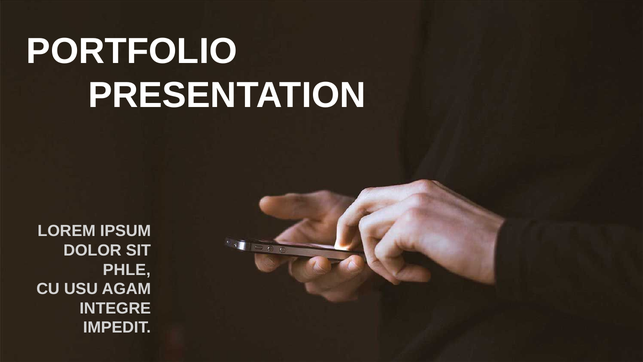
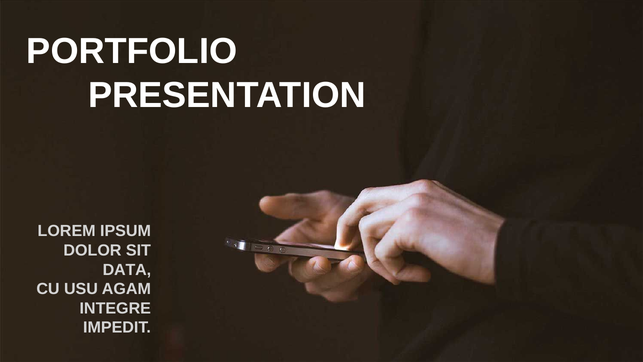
PHLE: PHLE -> DATA
